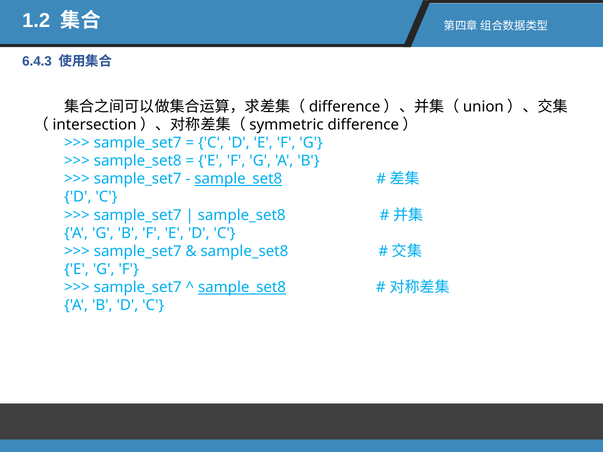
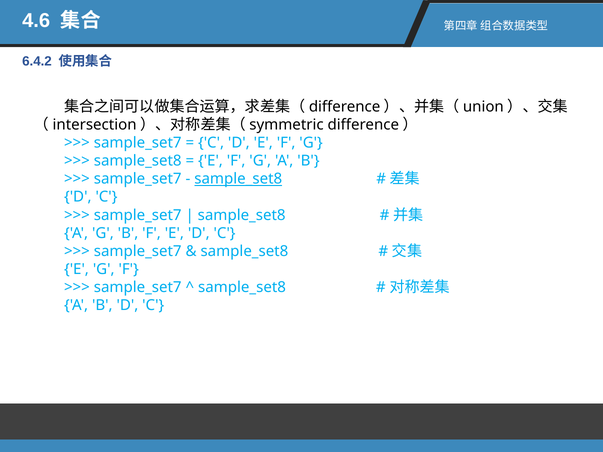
1.2: 1.2 -> 4.6
6.4.3: 6.4.3 -> 6.4.2
sample_set8 at (242, 288) underline: present -> none
